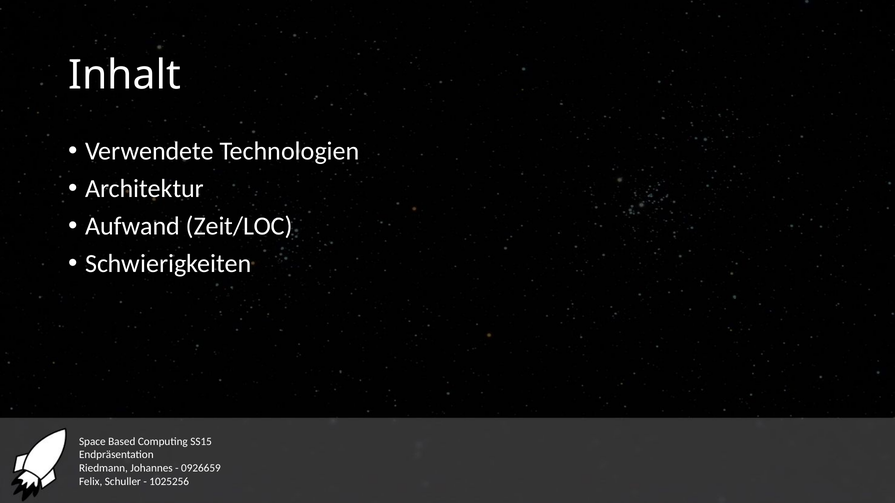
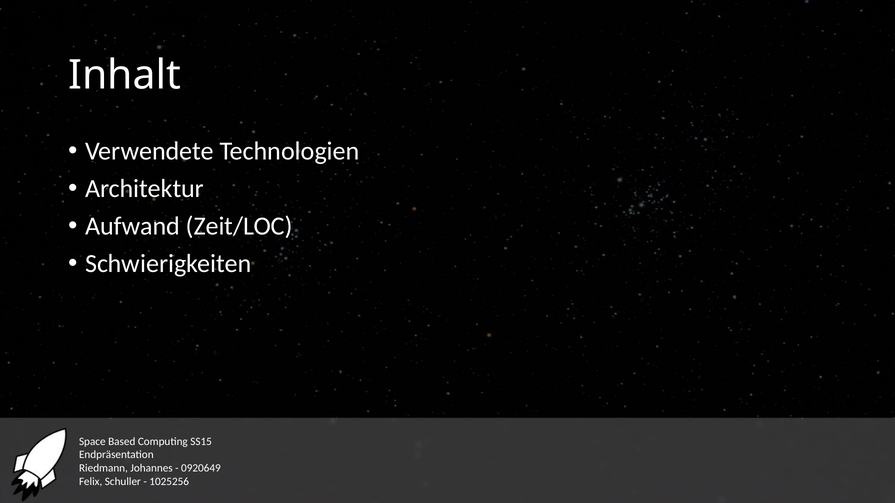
0926659: 0926659 -> 0920649
